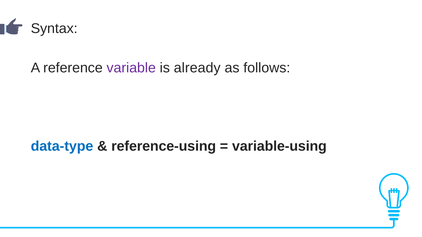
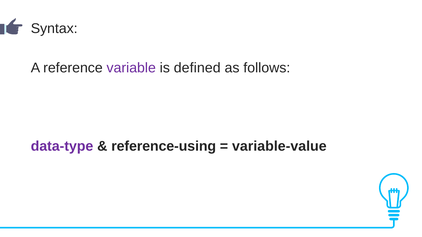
already: already -> defined
data-type colour: blue -> purple
variable-using: variable-using -> variable-value
